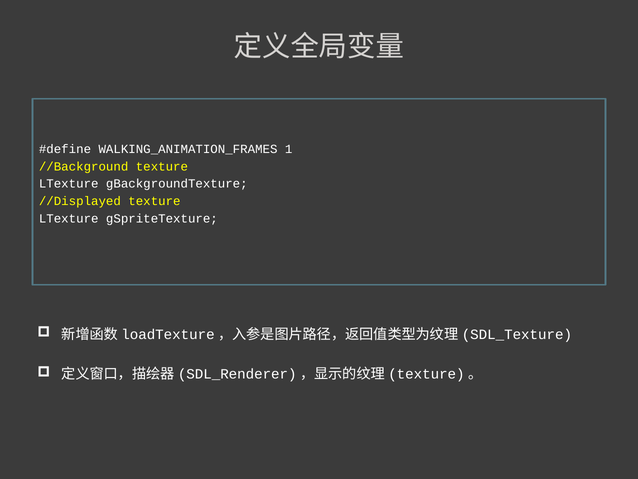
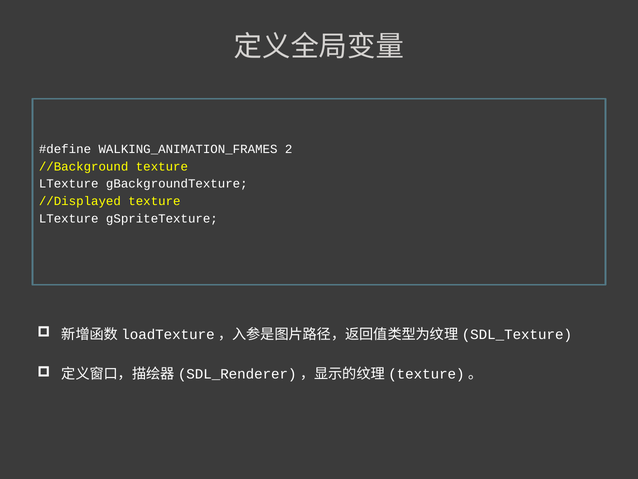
1: 1 -> 2
